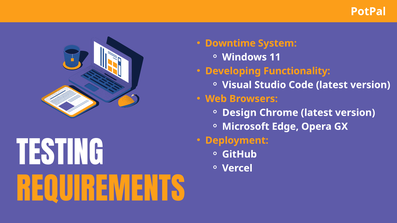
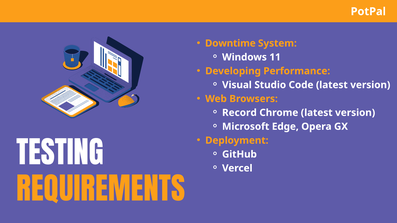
Functionality: Functionality -> Performance
Design: Design -> Record
